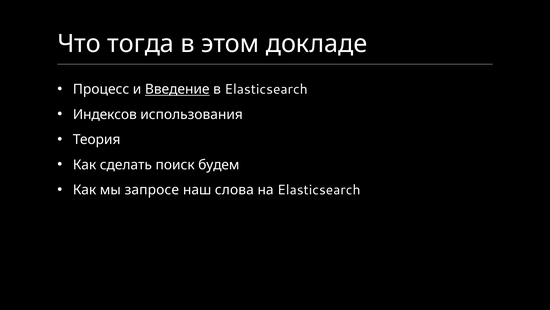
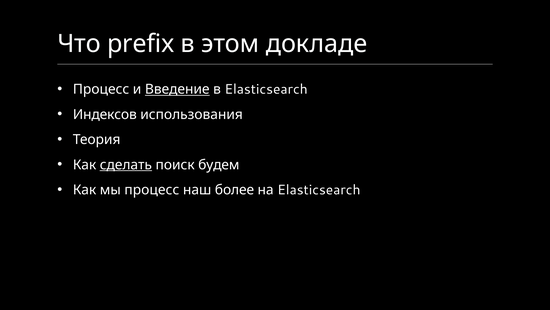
тогда: тогда -> prefix
сделать underline: none -> present
мы запросе: запросе -> процесс
слова: слова -> более
